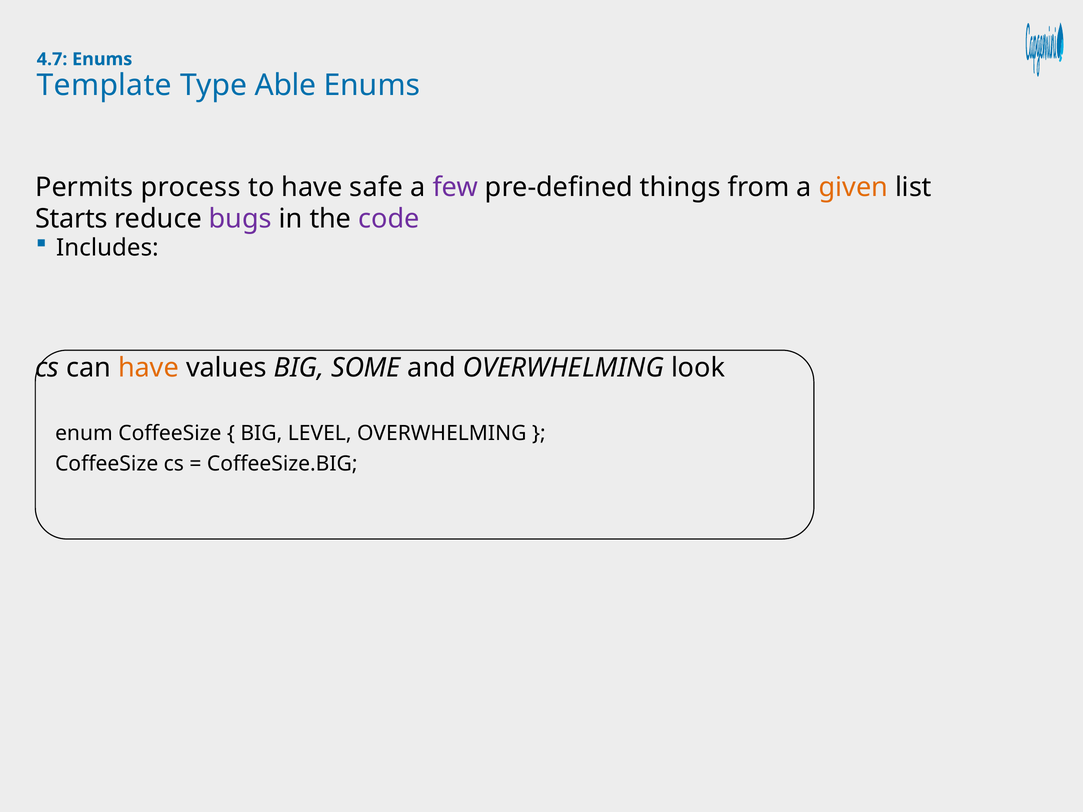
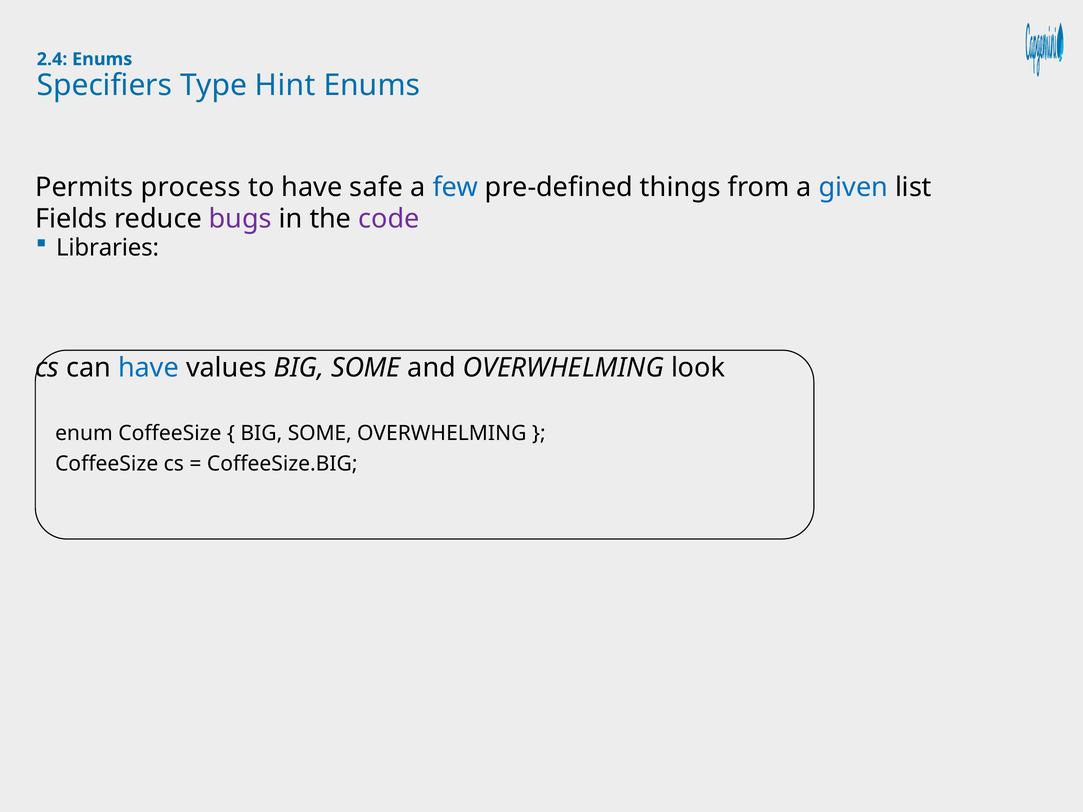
4.7: 4.7 -> 2.4
Template: Template -> Specifiers
Able: Able -> Hint
few colour: purple -> blue
given colour: orange -> blue
Starts: Starts -> Fields
Includes: Includes -> Libraries
have at (148, 368) colour: orange -> blue
LEVEL at (320, 434): LEVEL -> SOME
